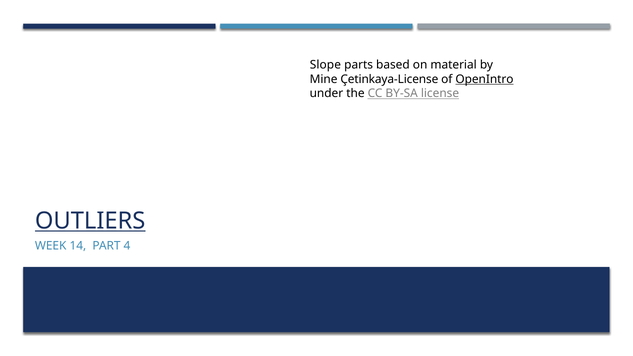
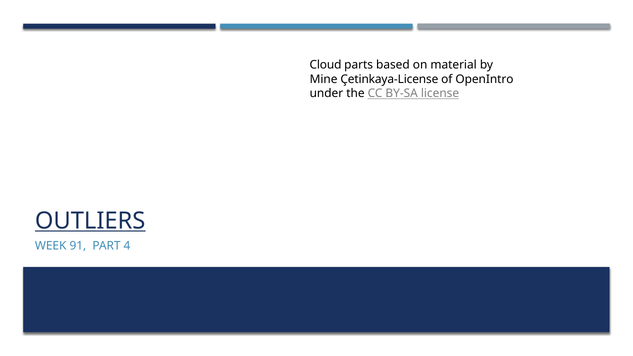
Slope: Slope -> Cloud
OpenIntro underline: present -> none
14: 14 -> 91
